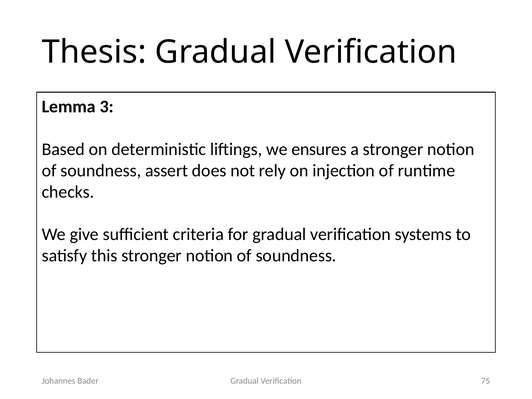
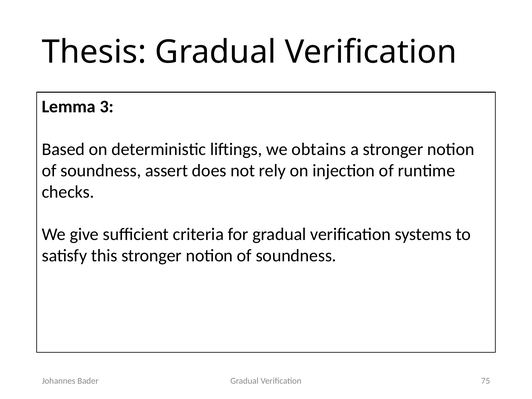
ensures: ensures -> obtains
